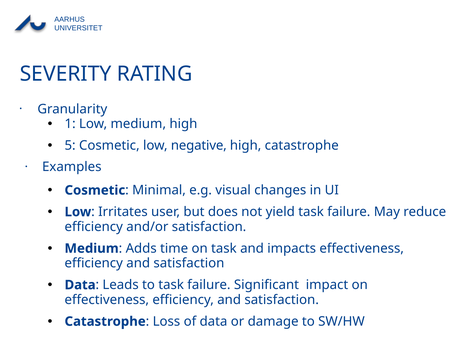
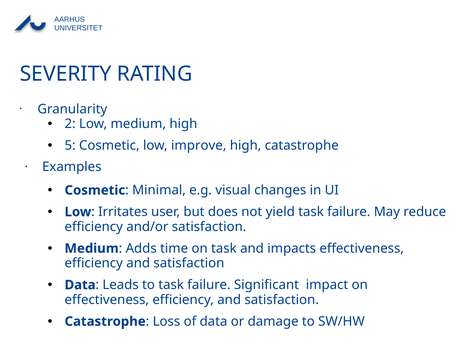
1: 1 -> 2
negative: negative -> improve
